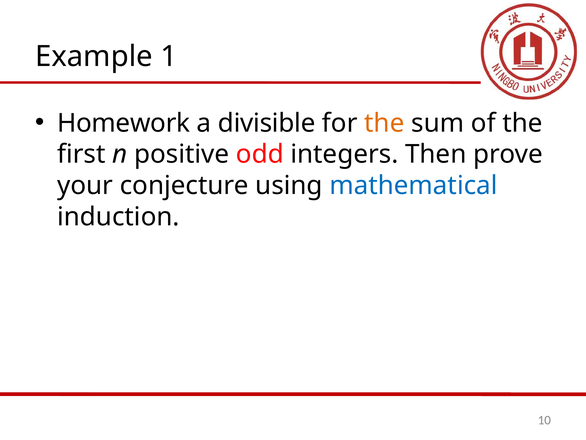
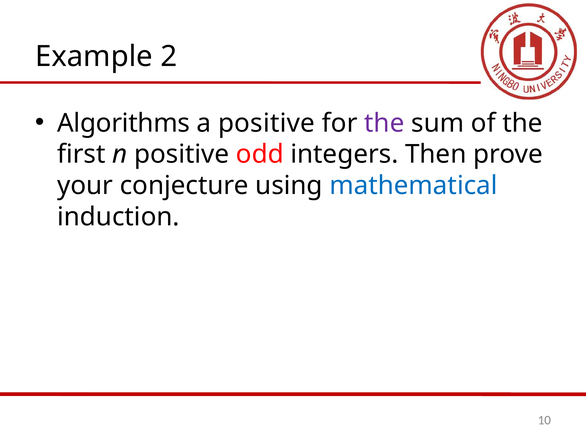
1: 1 -> 2
Homework: Homework -> Algorithms
a divisible: divisible -> positive
the at (384, 123) colour: orange -> purple
